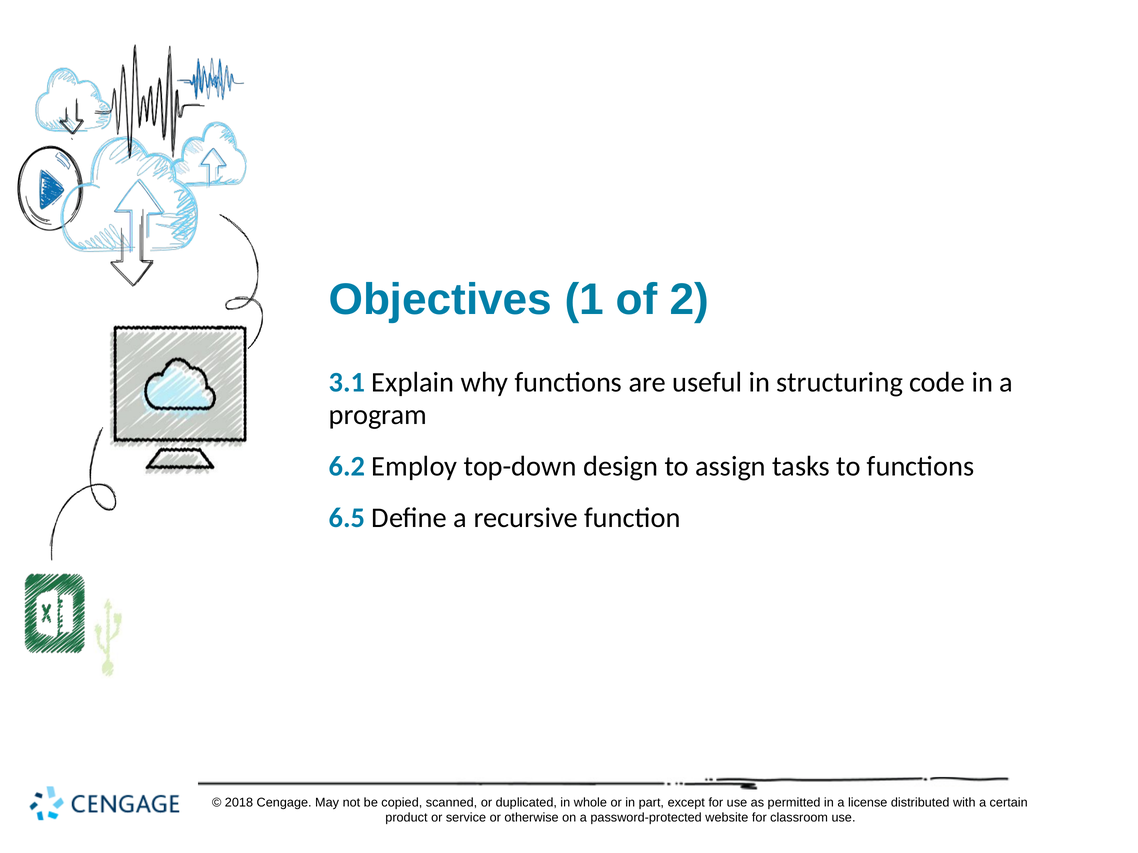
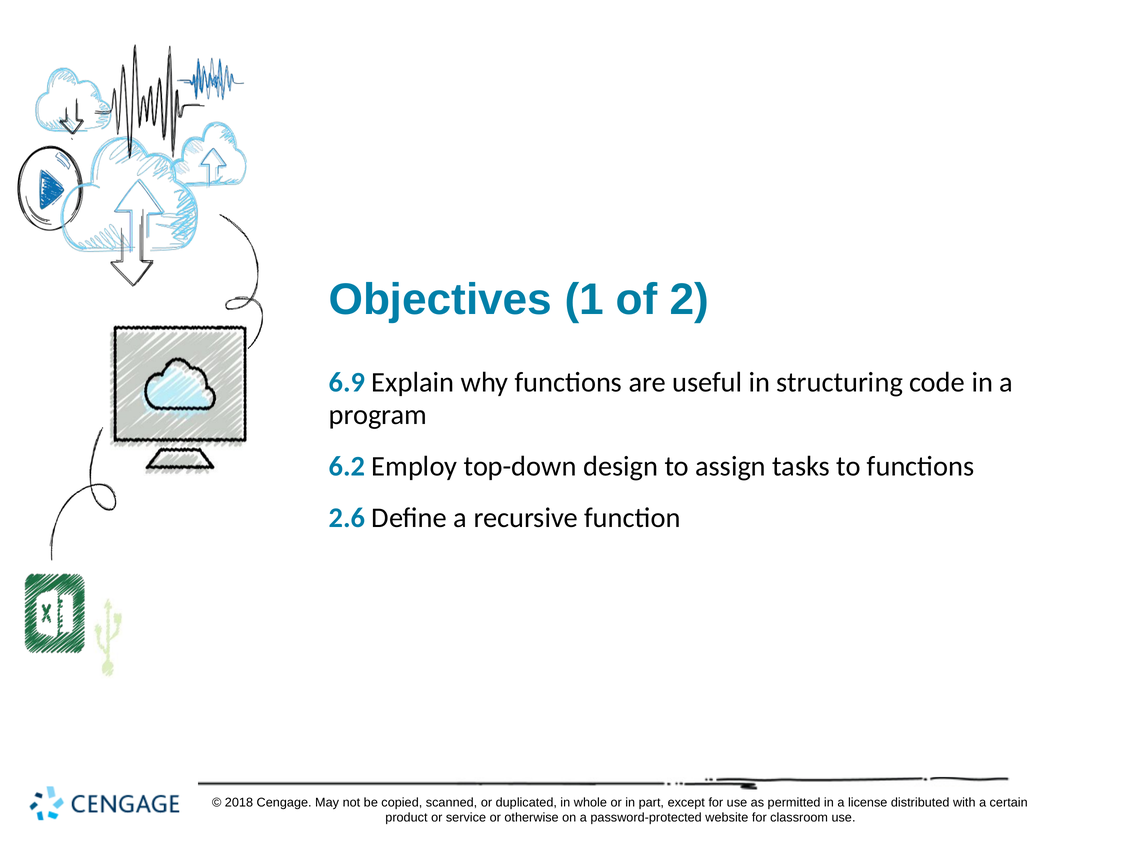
3.1: 3.1 -> 6.9
6.5: 6.5 -> 2.6
